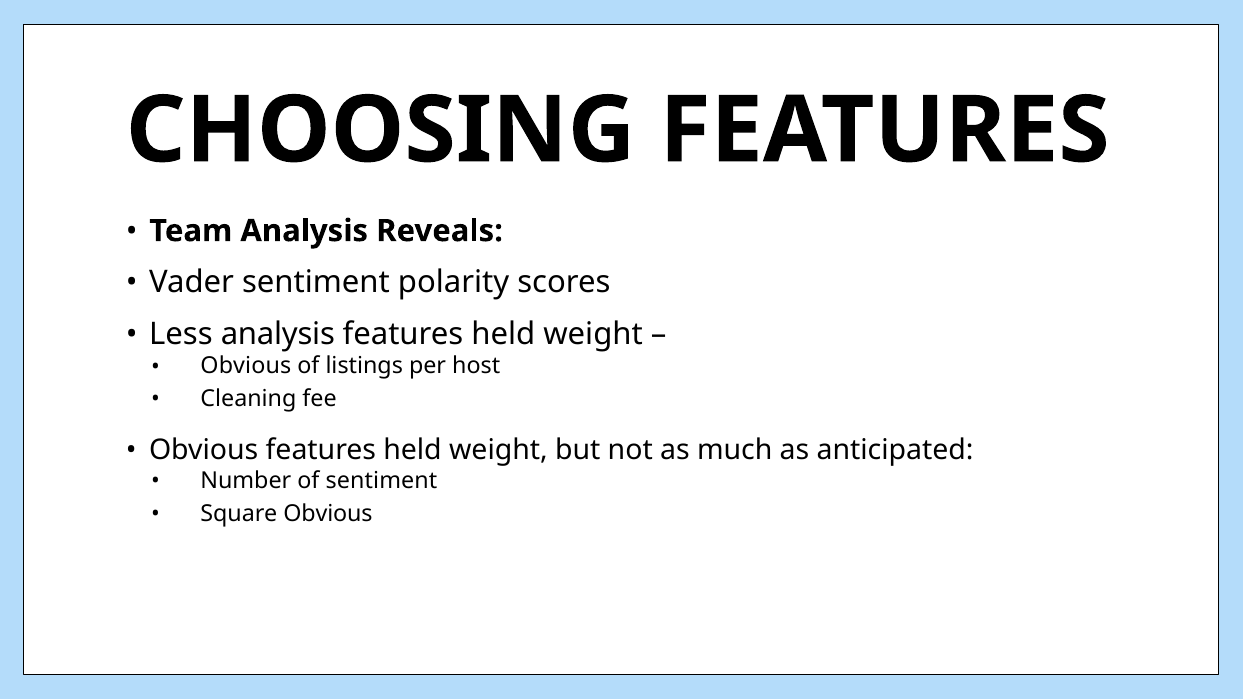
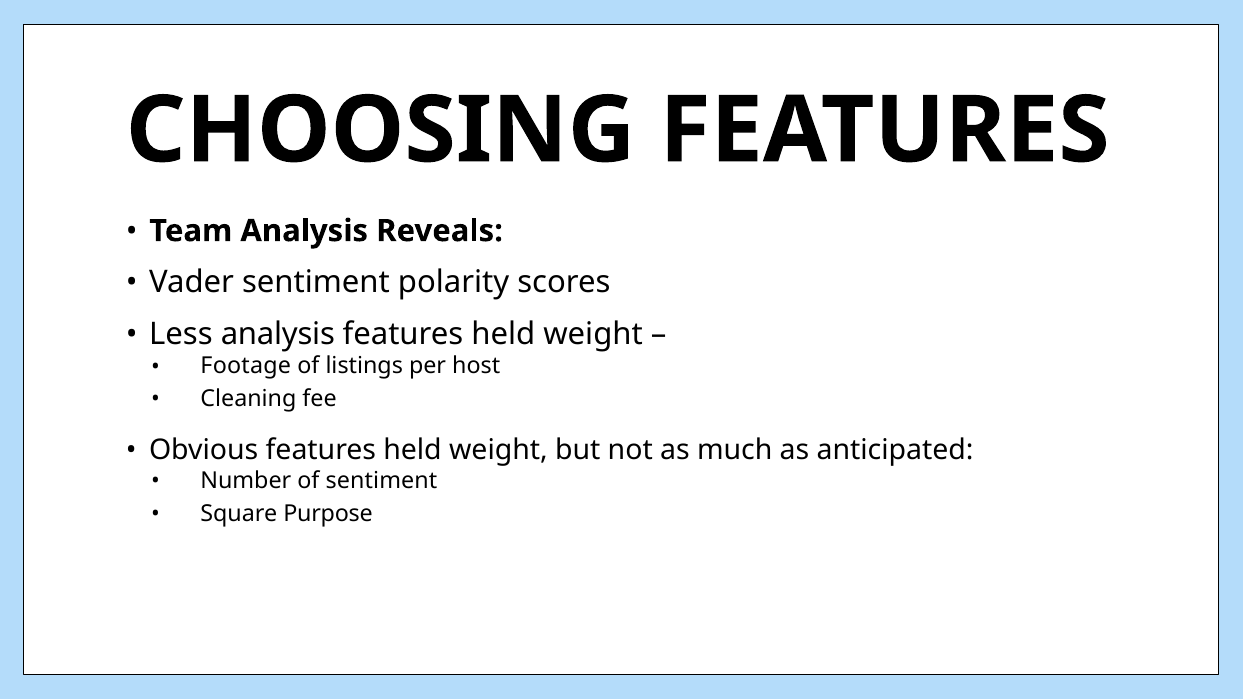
Obvious at (246, 366): Obvious -> Footage
Square Obvious: Obvious -> Purpose
